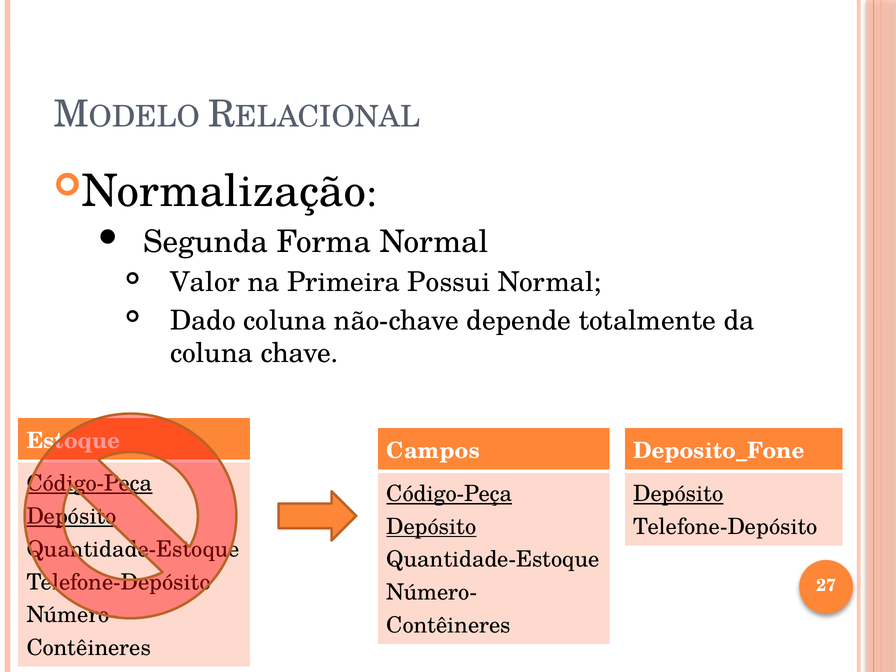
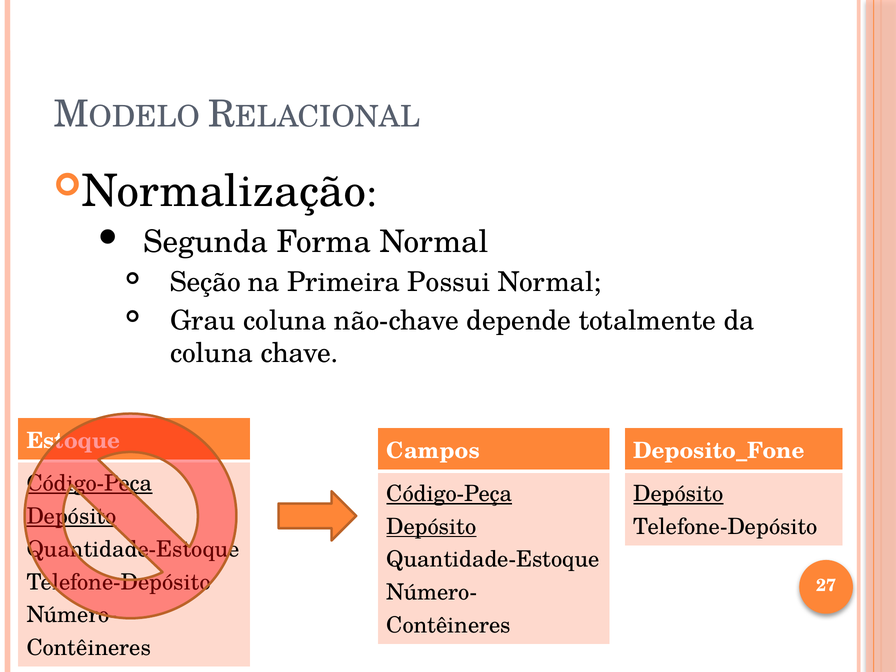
Valor: Valor -> Seção
Dado: Dado -> Grau
